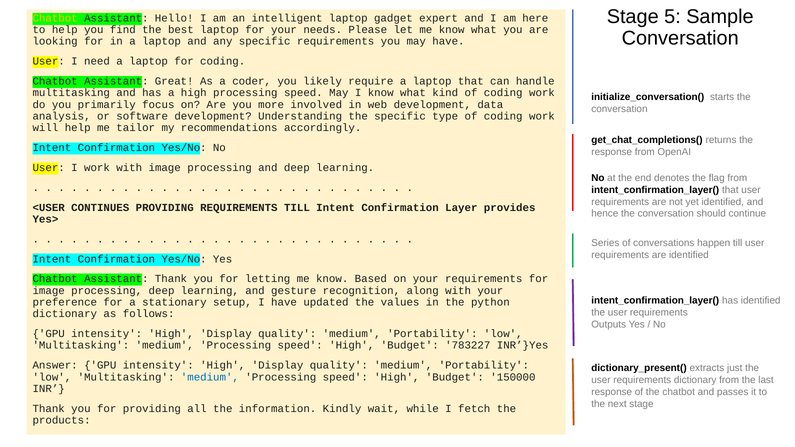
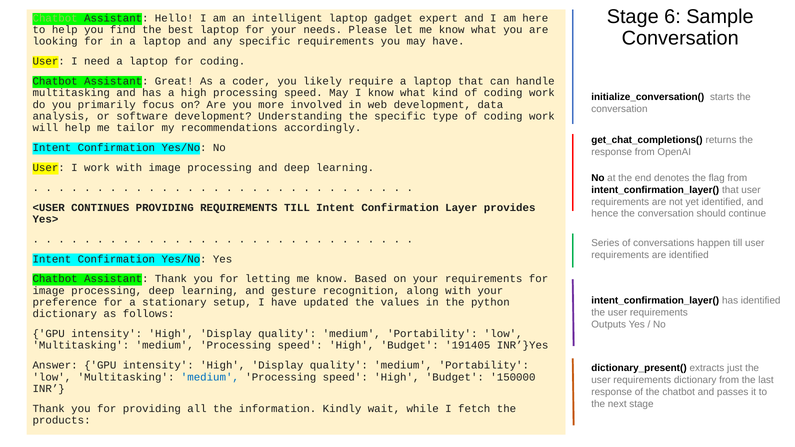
5: 5 -> 6
Chatbot at (55, 18) colour: yellow -> light green
783227: 783227 -> 191405
